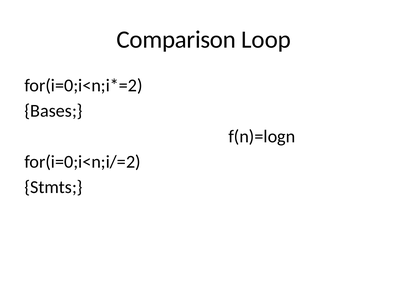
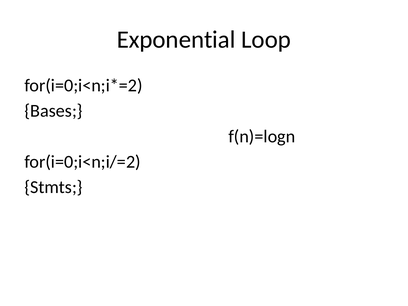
Comparison: Comparison -> Exponential
